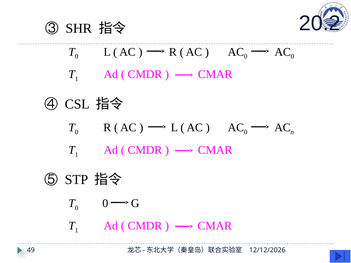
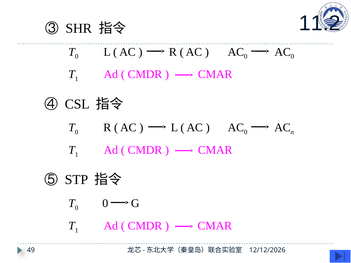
20.2: 20.2 -> 11.2
